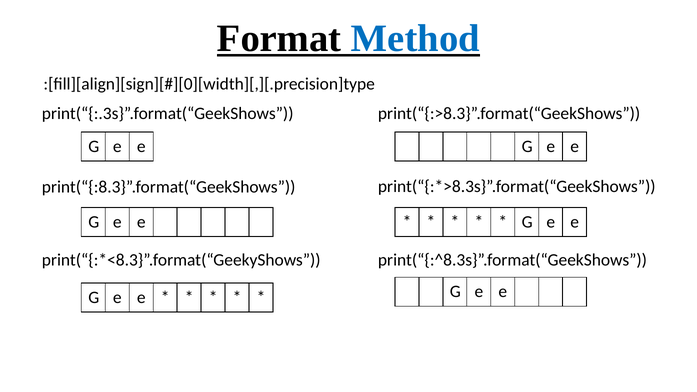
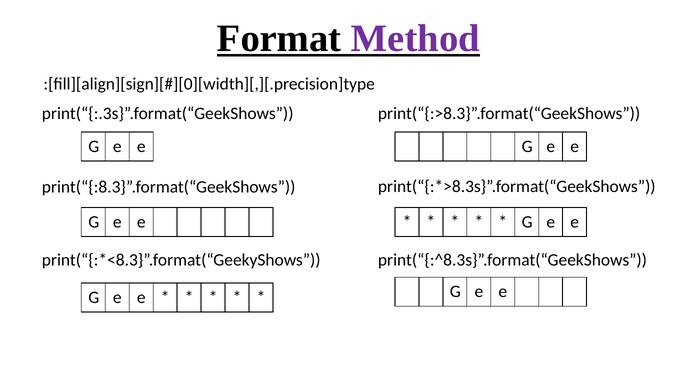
Method colour: blue -> purple
